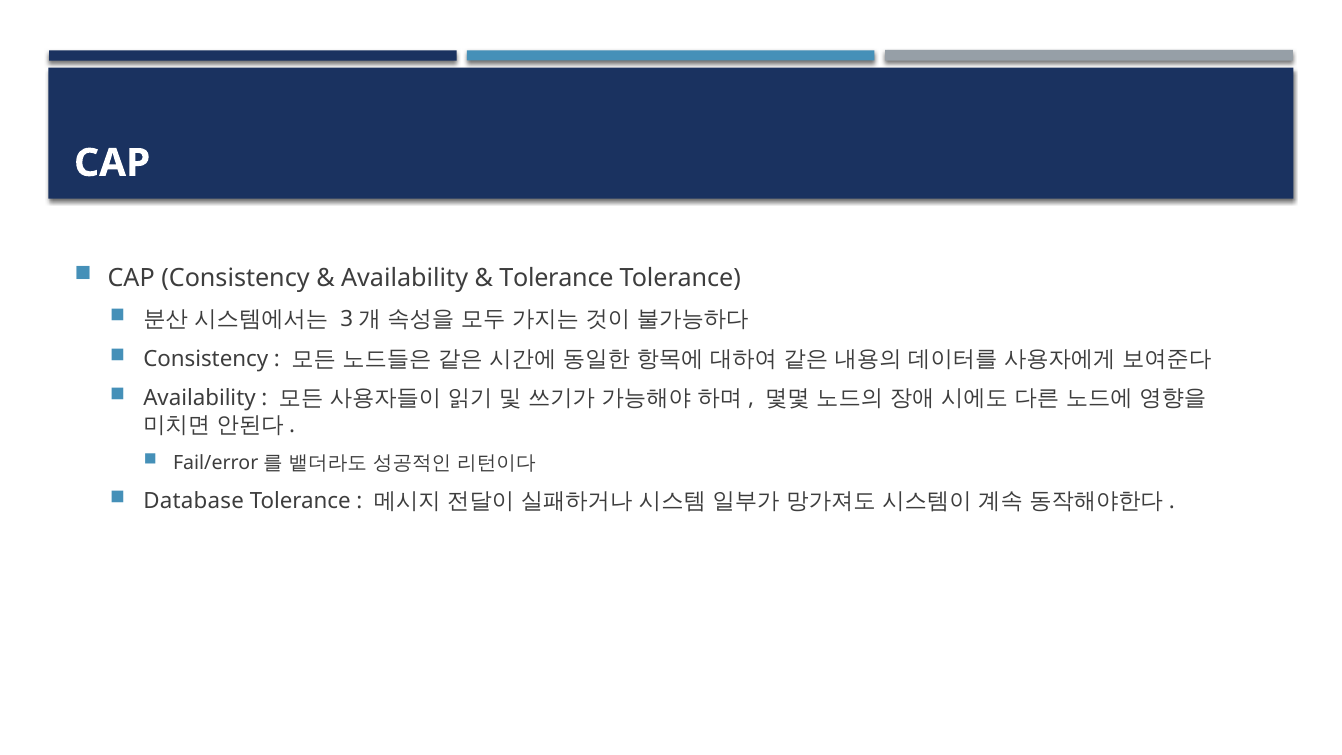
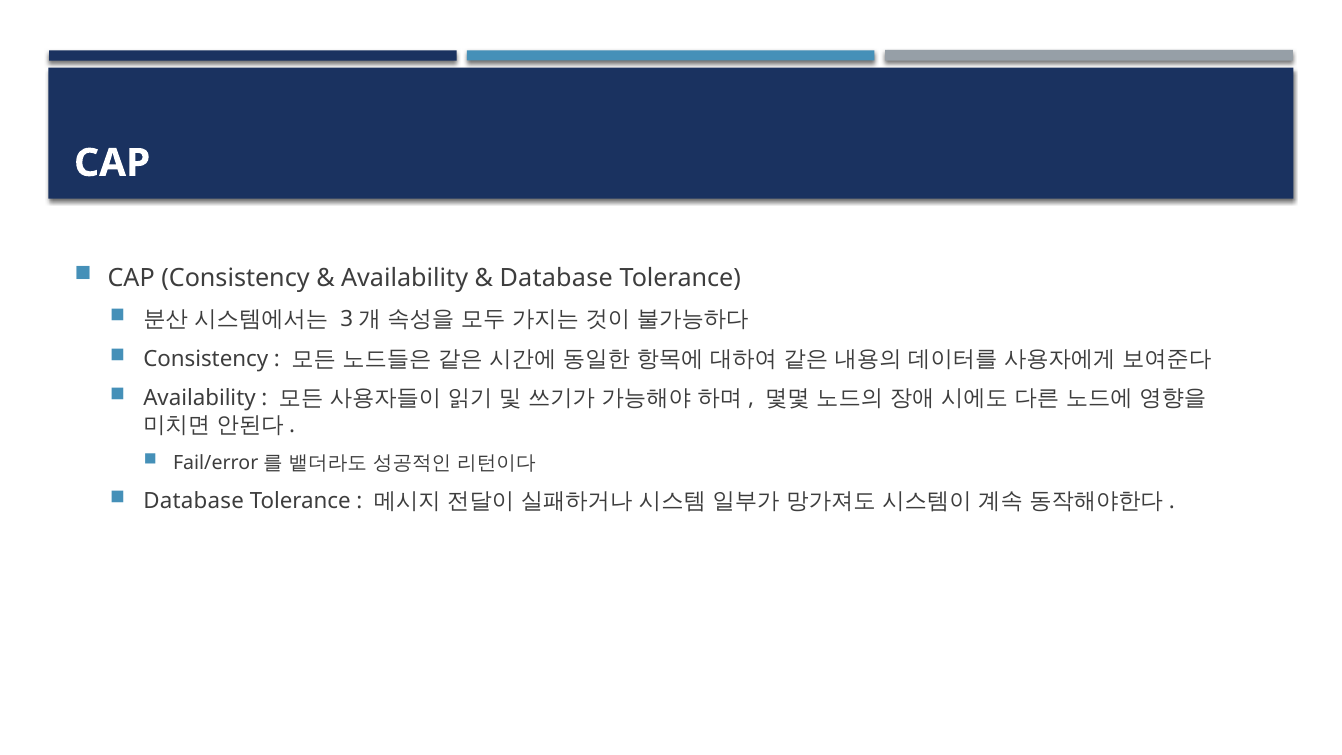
Tolerance at (556, 278): Tolerance -> Database
